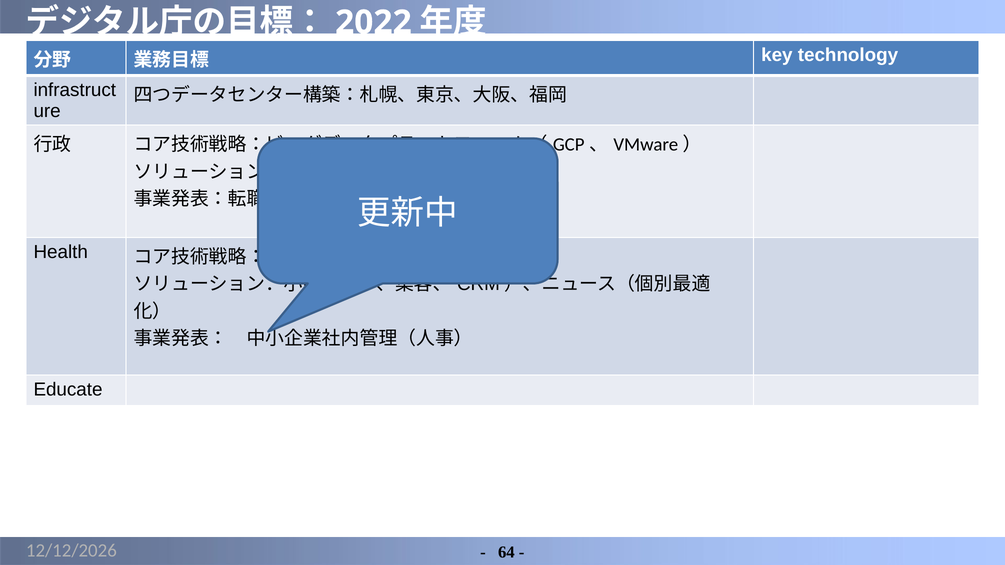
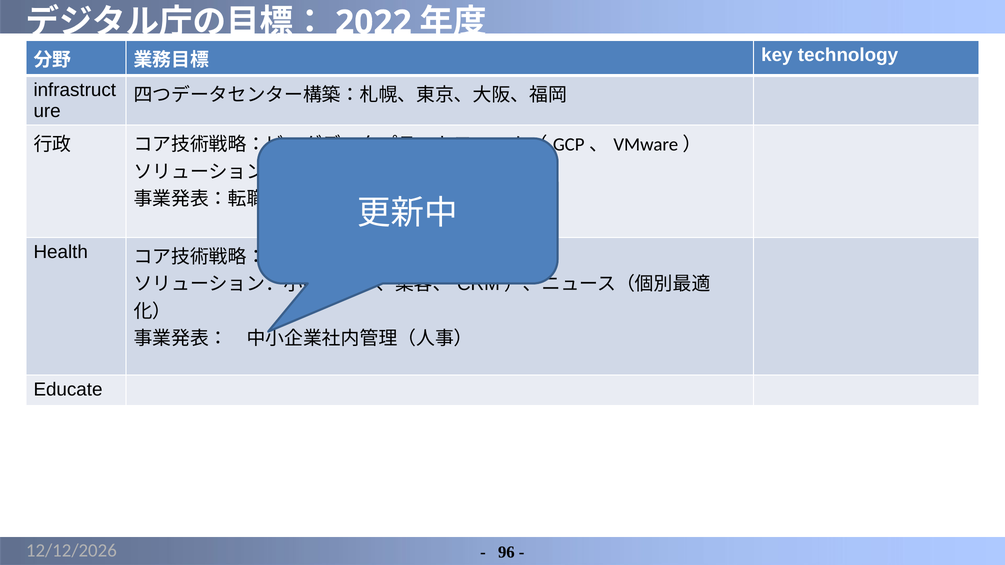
64: 64 -> 96
